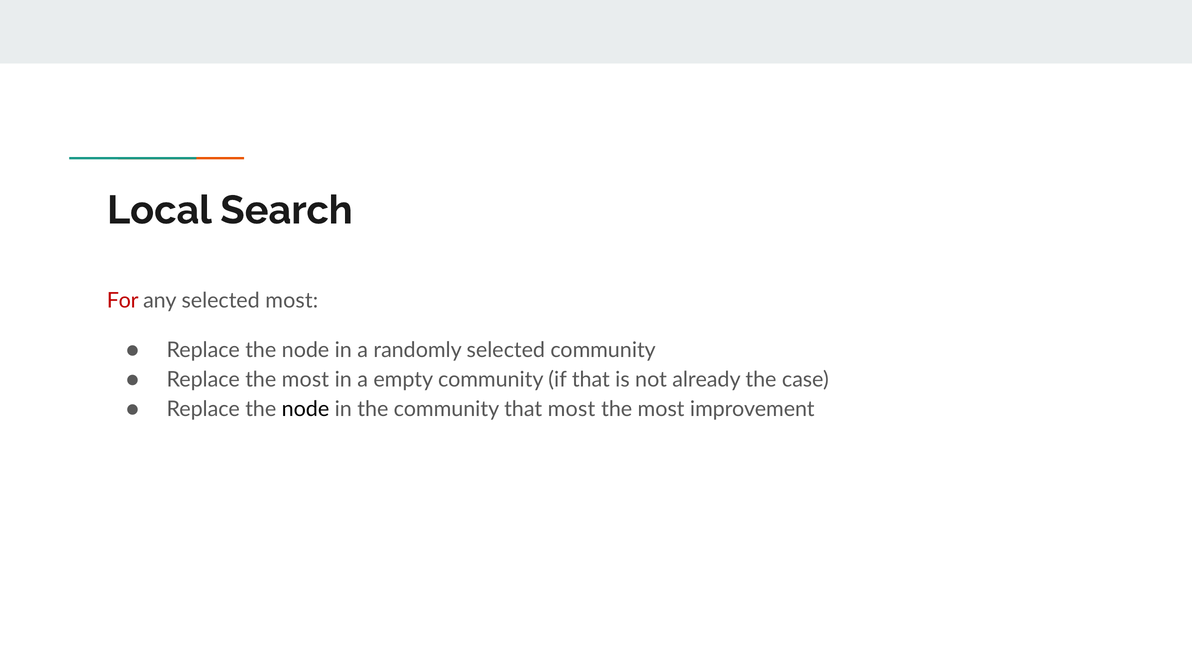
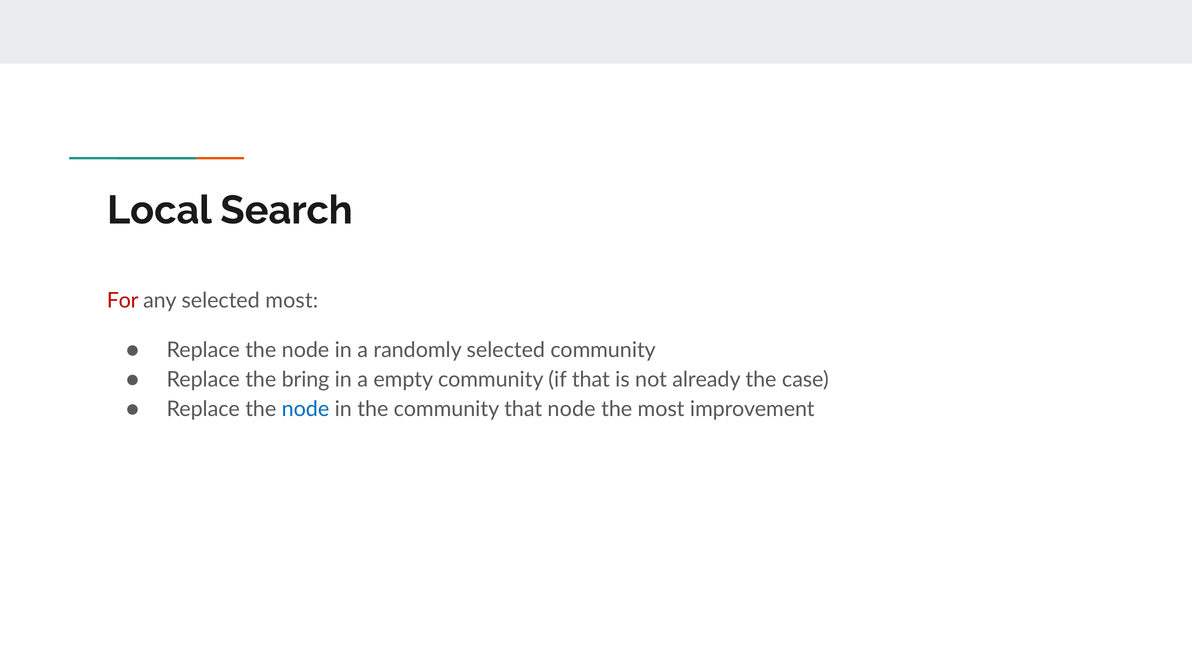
Replace the most: most -> bring
node at (305, 410) colour: black -> blue
that most: most -> node
